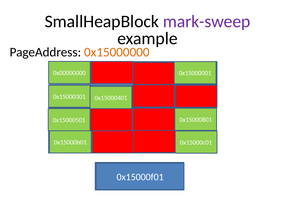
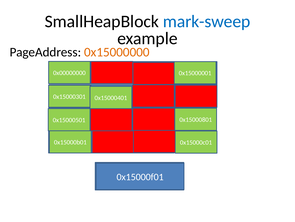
mark-sweep colour: purple -> blue
